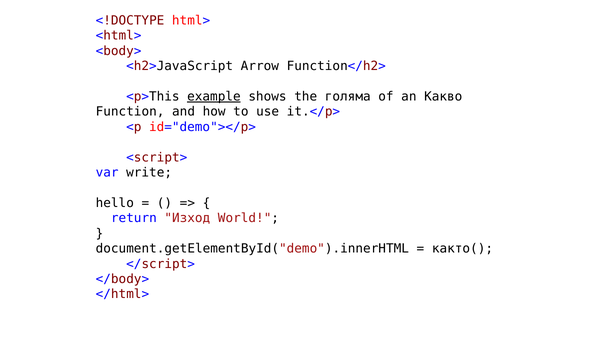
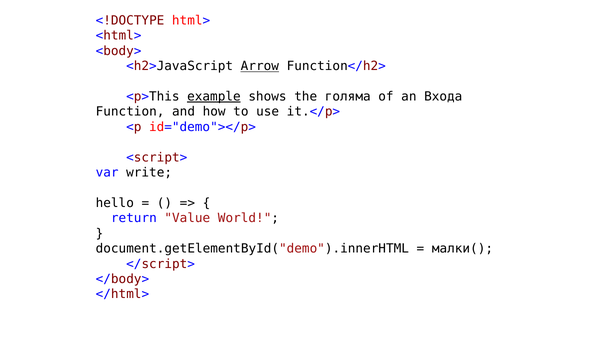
Arrow underline: none -> present
Какво: Какво -> Входа
Изход: Изход -> Value
както(: както( -> малки(
